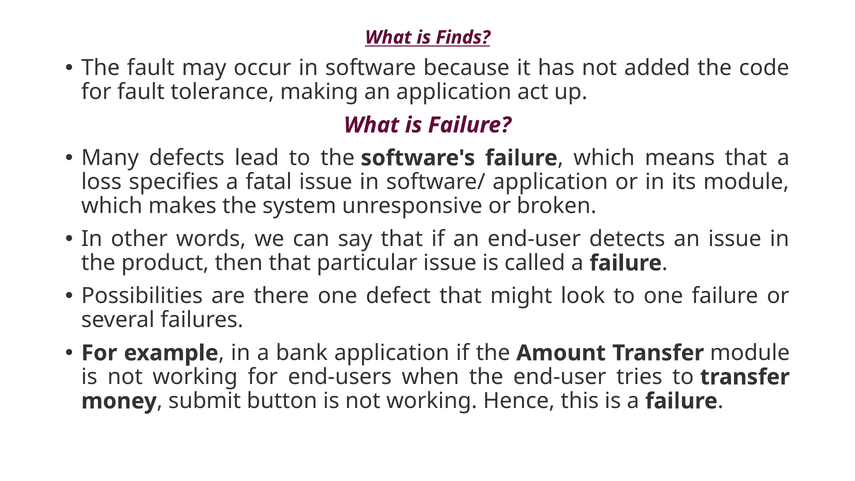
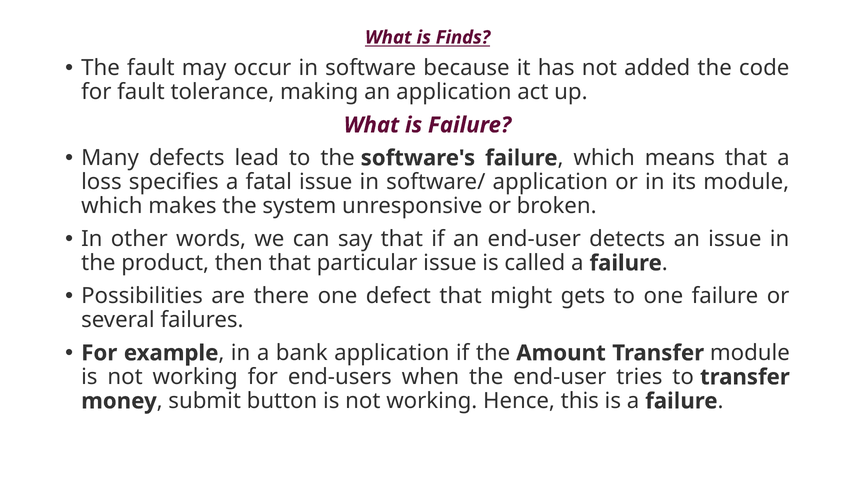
look: look -> gets
